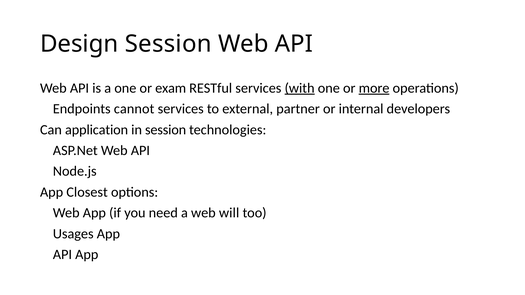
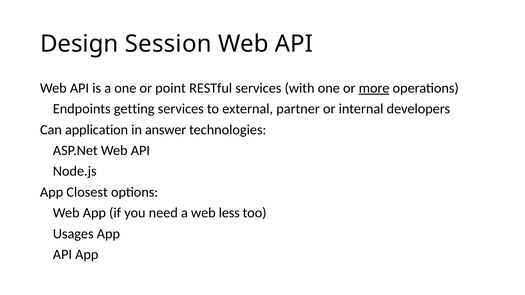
exam: exam -> point
with underline: present -> none
cannot: cannot -> getting
in session: session -> answer
will: will -> less
